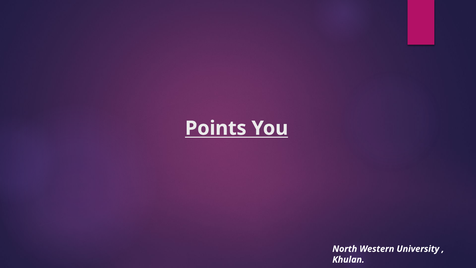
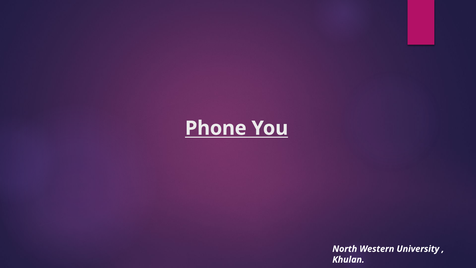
Points: Points -> Phone
